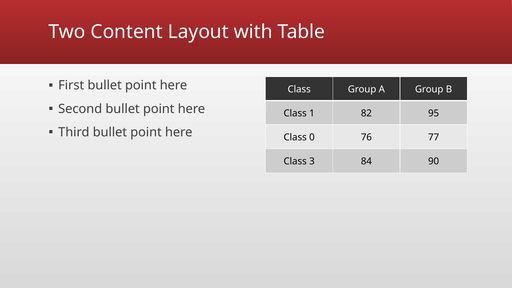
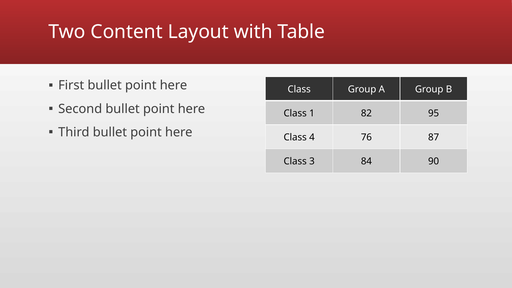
0: 0 -> 4
77: 77 -> 87
